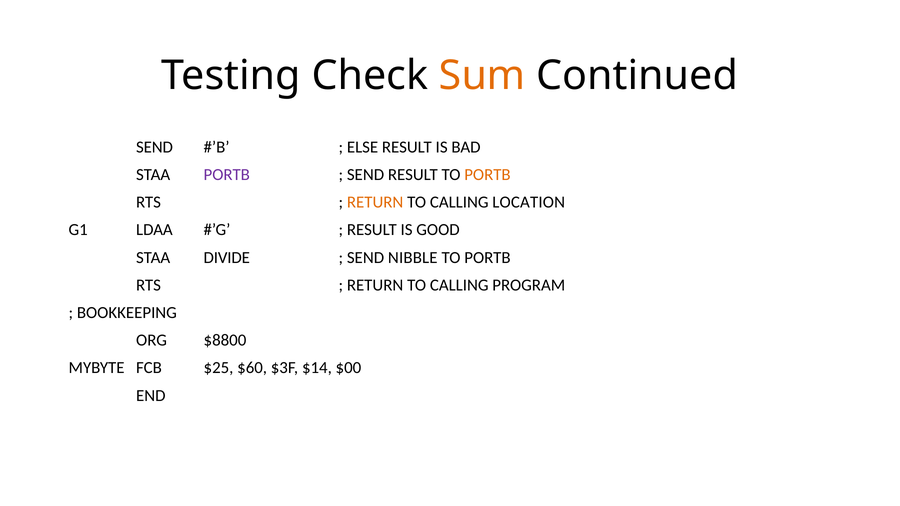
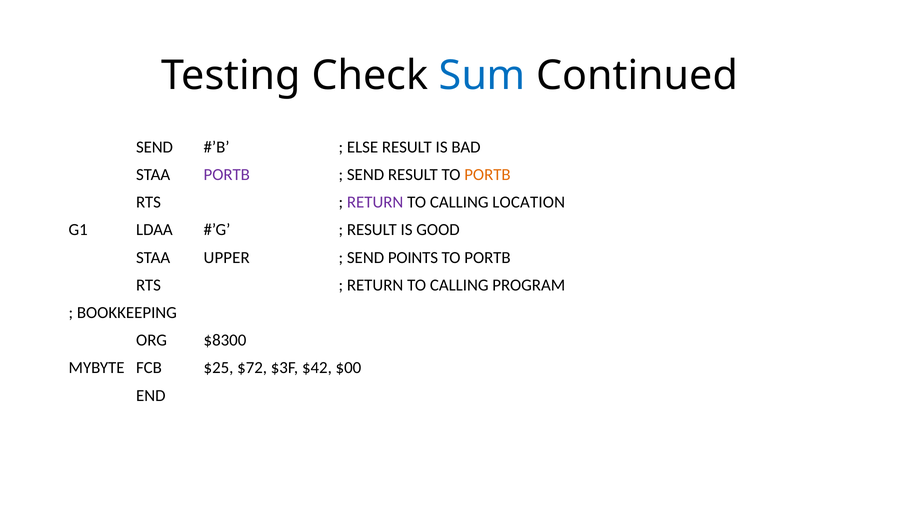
Sum colour: orange -> blue
RETURN at (375, 202) colour: orange -> purple
DIVIDE: DIVIDE -> UPPER
NIBBLE: NIBBLE -> POINTS
$8800: $8800 -> $8300
$60: $60 -> $72
$14: $14 -> $42
